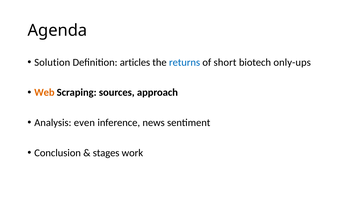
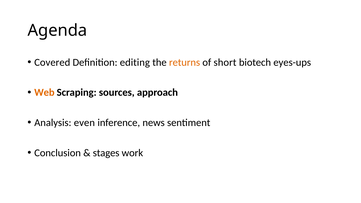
Solution: Solution -> Covered
articles: articles -> editing
returns colour: blue -> orange
only-ups: only-ups -> eyes-ups
